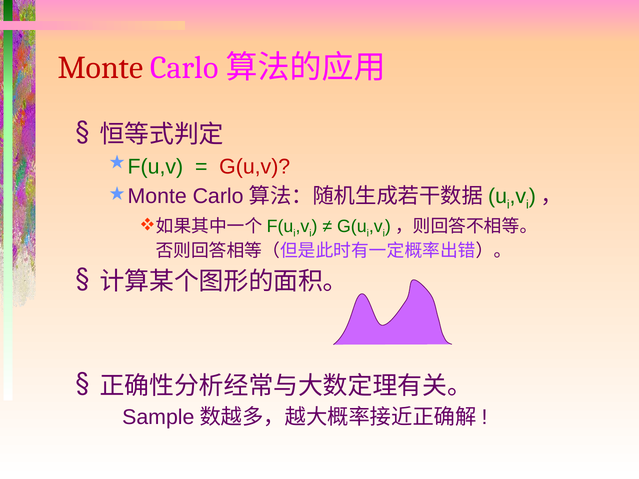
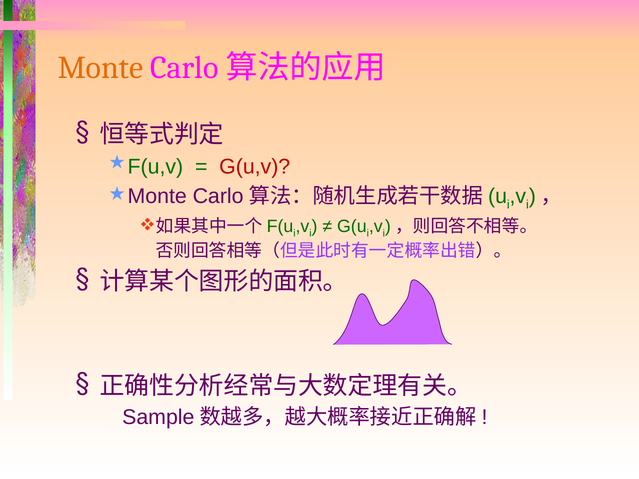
Monte colour: red -> orange
